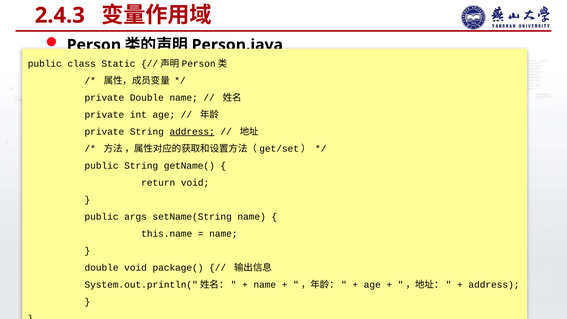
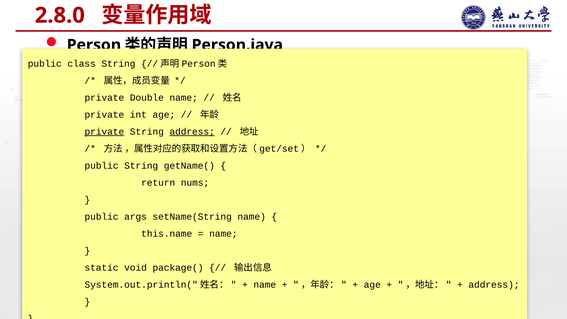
2.4.3: 2.4.3 -> 2.8.0
class Static: Static -> String
private at (104, 132) underline: none -> present
return void: void -> nums
double at (102, 268): double -> static
